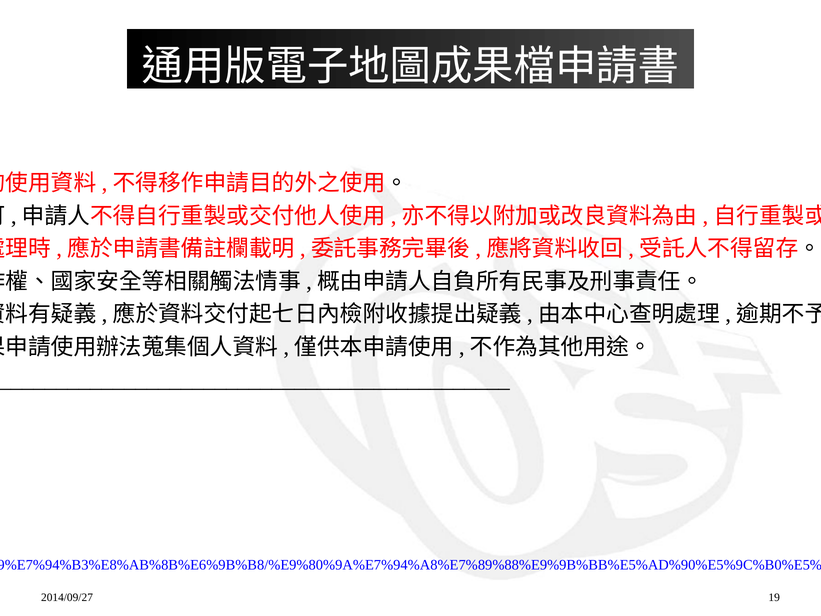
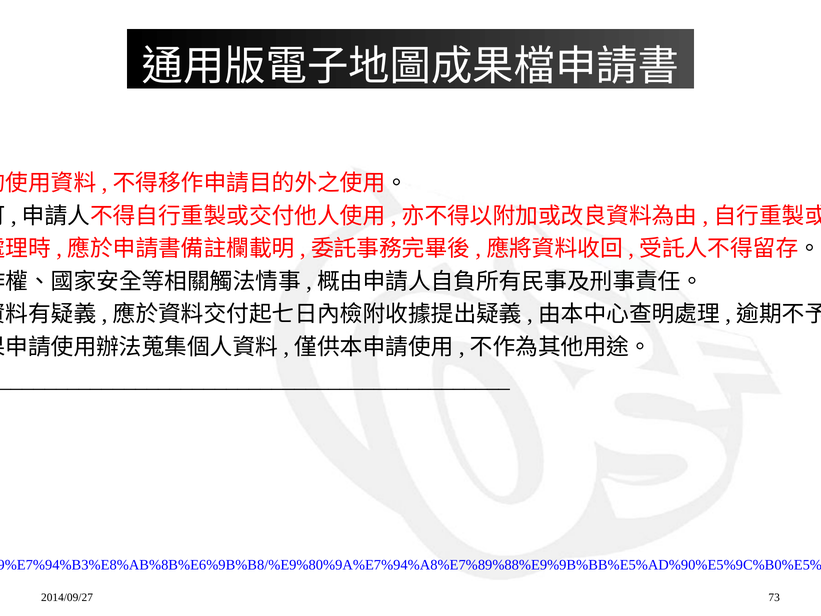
19: 19 -> 73
